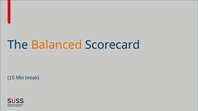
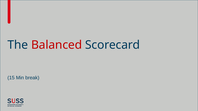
Balanced colour: orange -> red
